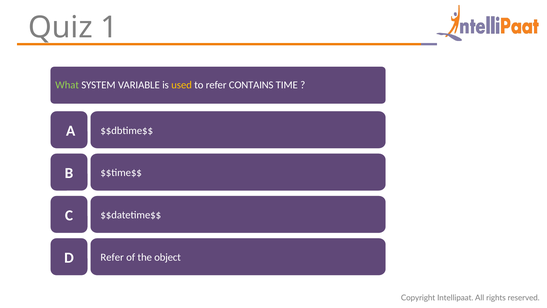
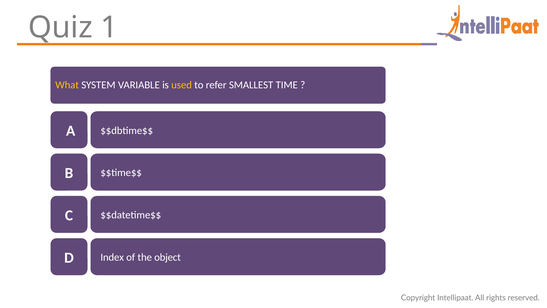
What colour: light green -> yellow
CONTAINS: CONTAINS -> SMALLEST
D Refer: Refer -> Index
